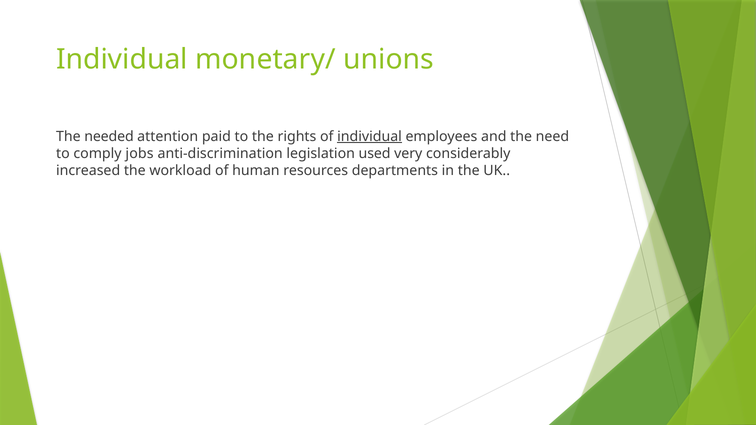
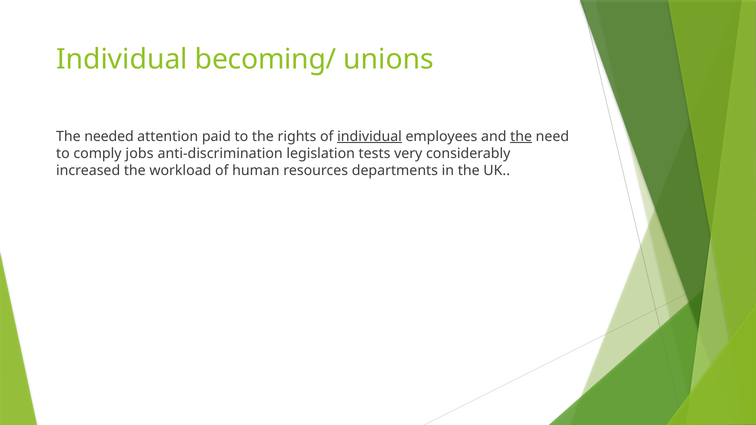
monetary/: monetary/ -> becoming/
the at (521, 136) underline: none -> present
used: used -> tests
